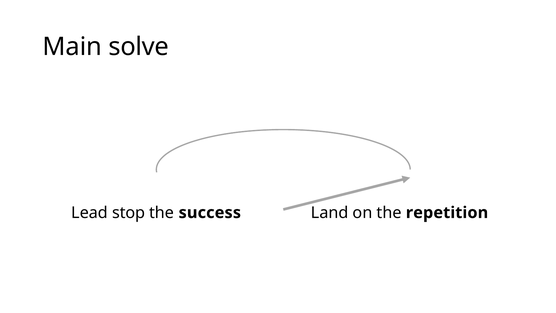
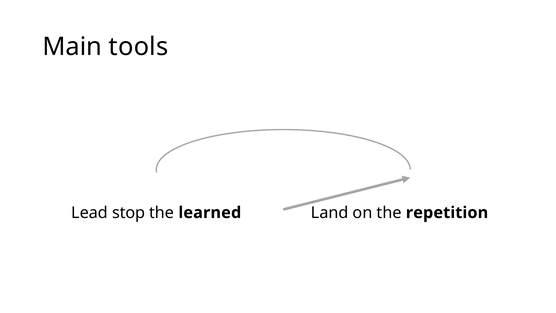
solve: solve -> tools
success: success -> learned
